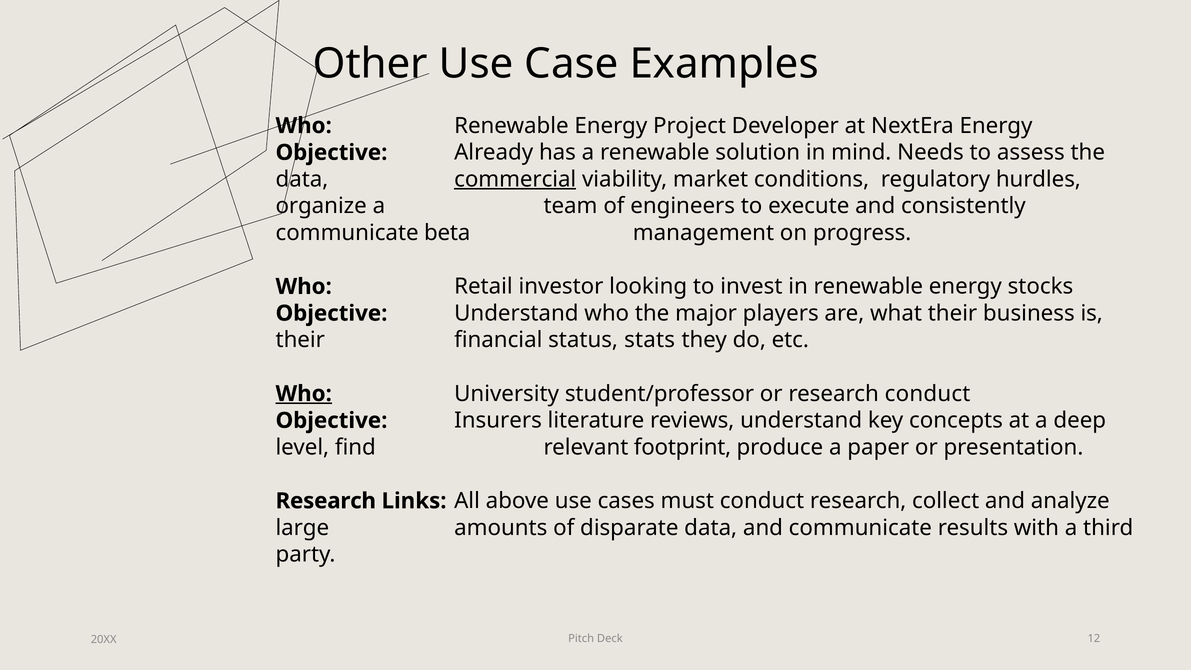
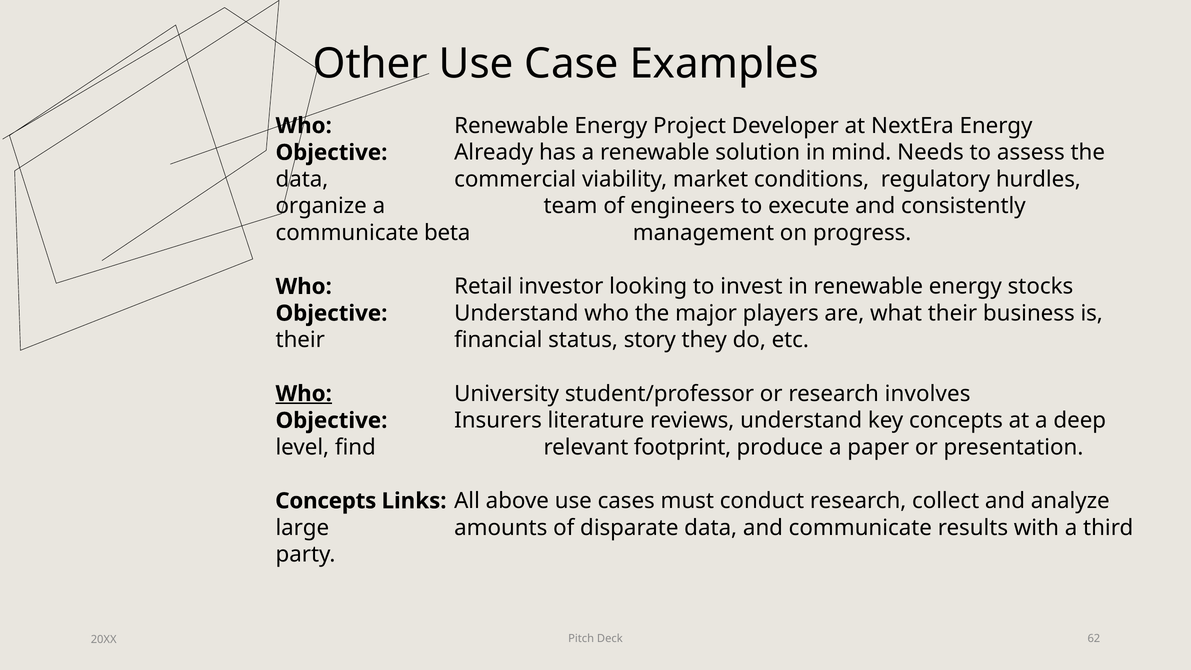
commercial underline: present -> none
stats: stats -> story
research conduct: conduct -> involves
Research at (326, 501): Research -> Concepts
12: 12 -> 62
